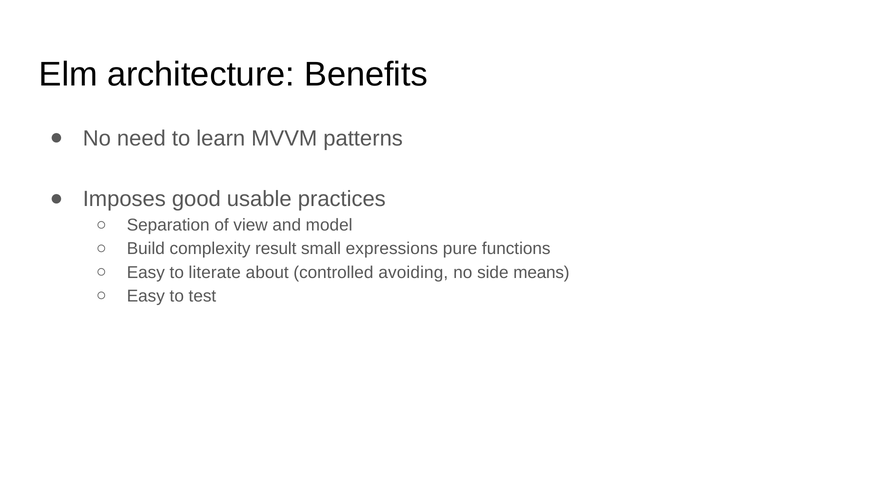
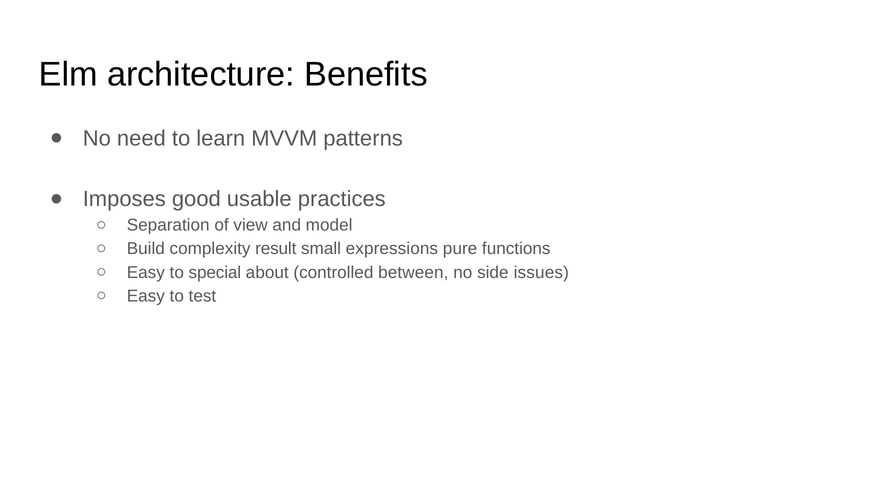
literate: literate -> special
avoiding: avoiding -> between
means: means -> issues
